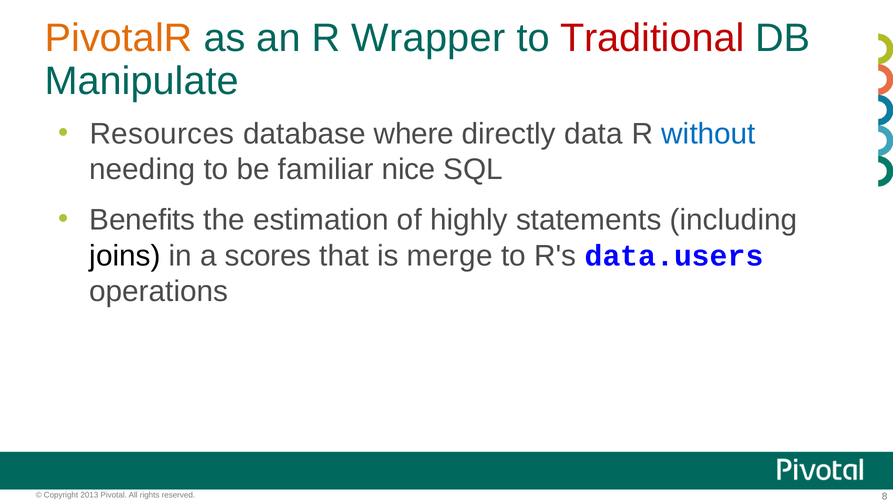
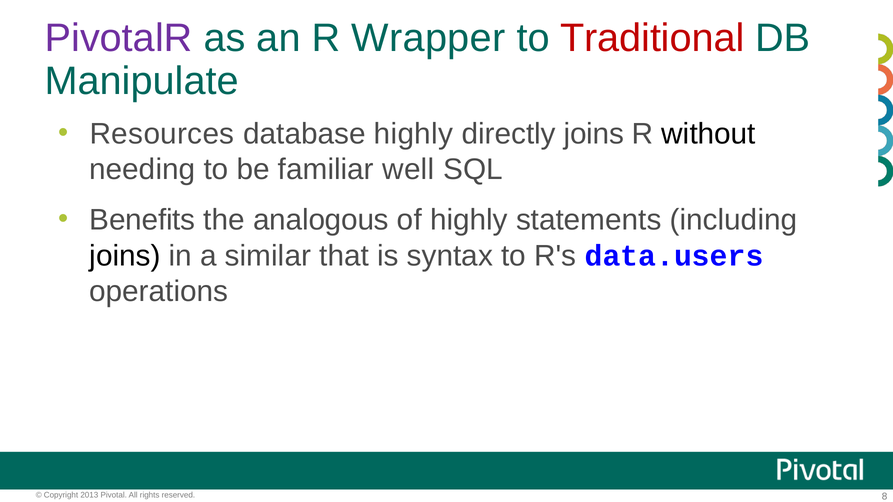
PivotalR colour: orange -> purple
database where: where -> highly
directly data: data -> joins
without colour: blue -> black
nice: nice -> well
estimation: estimation -> analogous
scores: scores -> similar
merge: merge -> syntax
